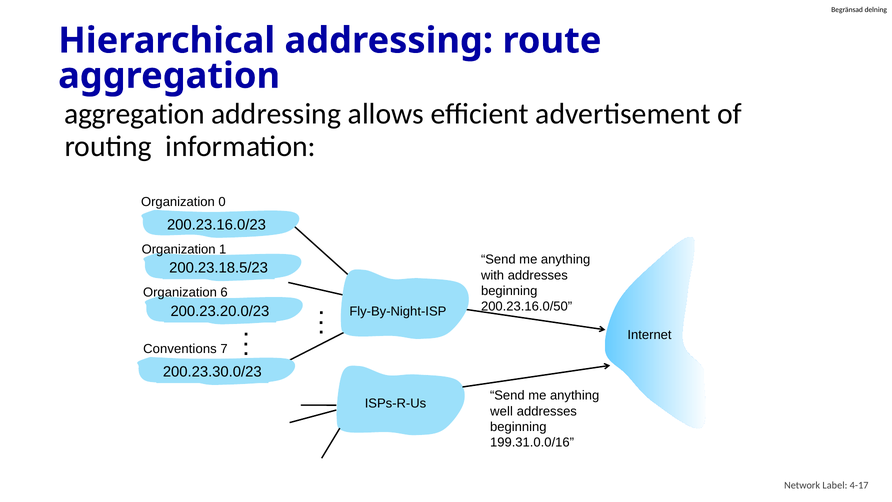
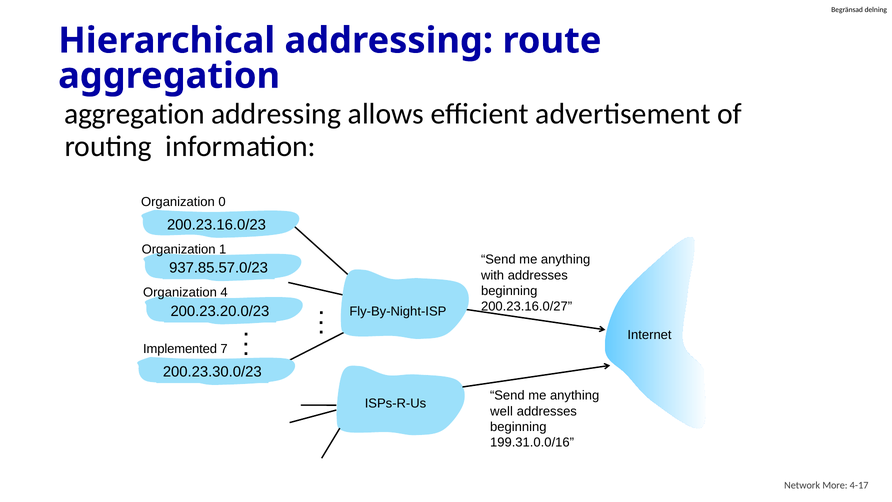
200.23.18.5/23: 200.23.18.5/23 -> 937.85.57.0/23
6: 6 -> 4
200.23.16.0/50: 200.23.16.0/50 -> 200.23.16.0/27
Conventions: Conventions -> Implemented
Label: Label -> More
